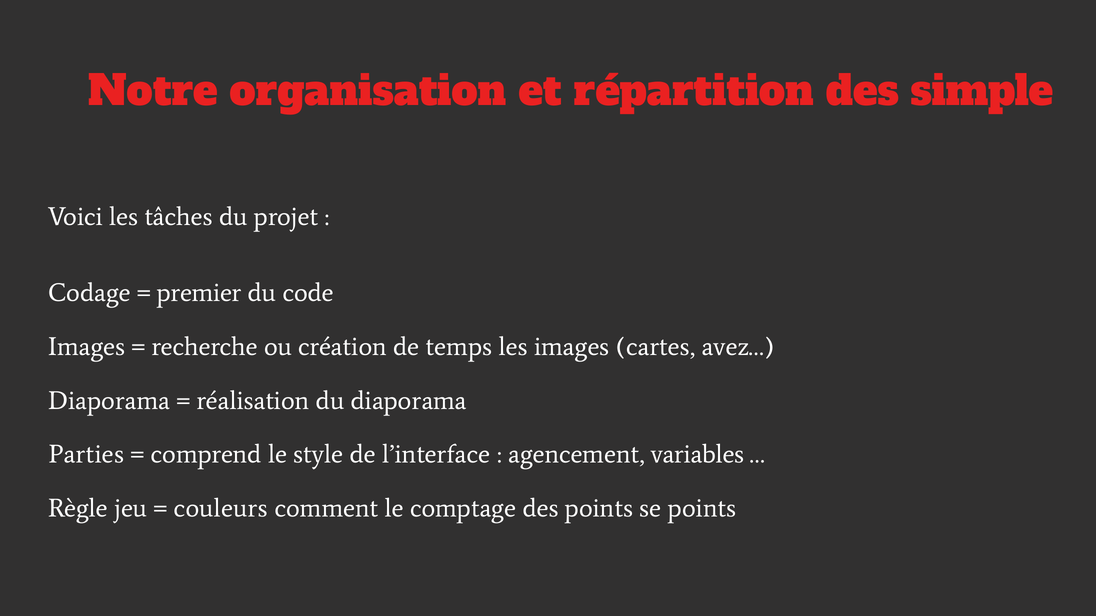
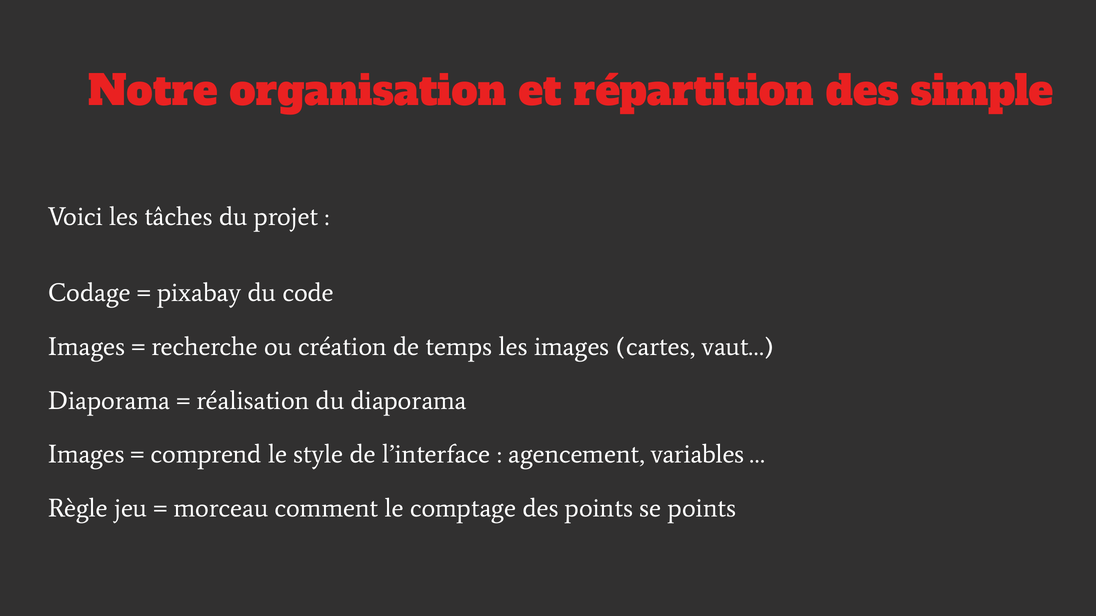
premier: premier -> pixabay
avez…: avez… -> vaut…
Parties at (86, 455): Parties -> Images
couleurs: couleurs -> morceau
